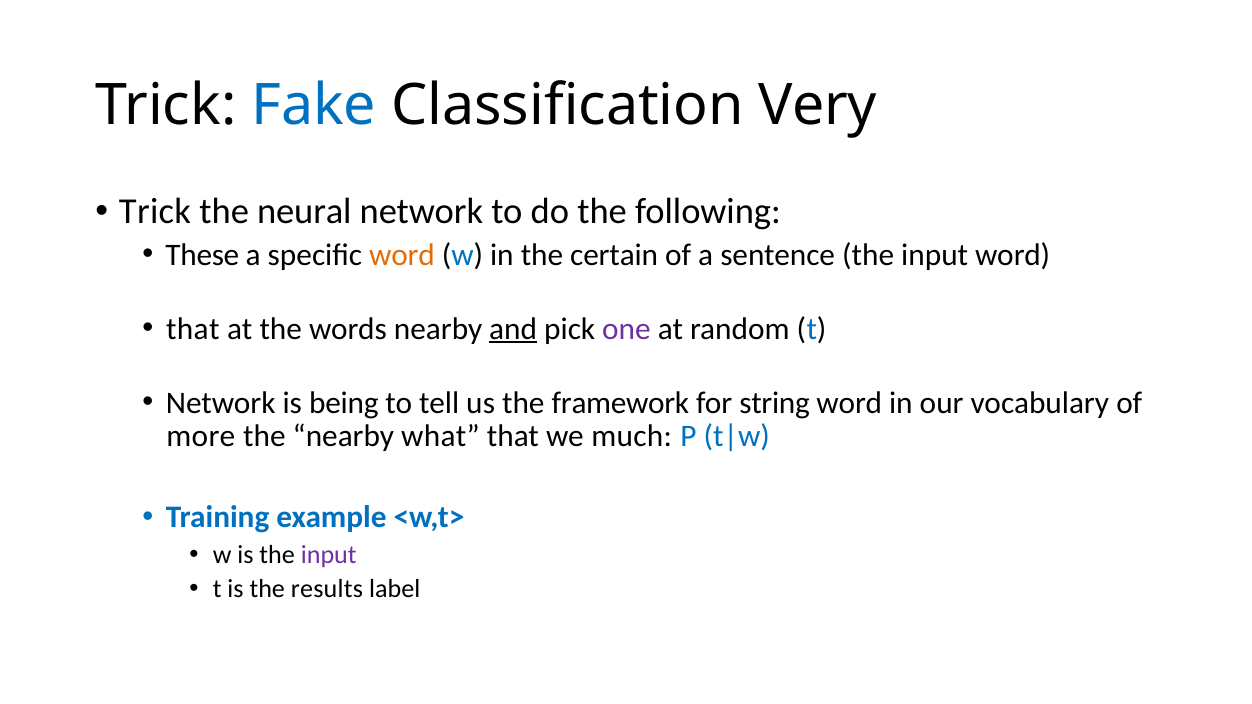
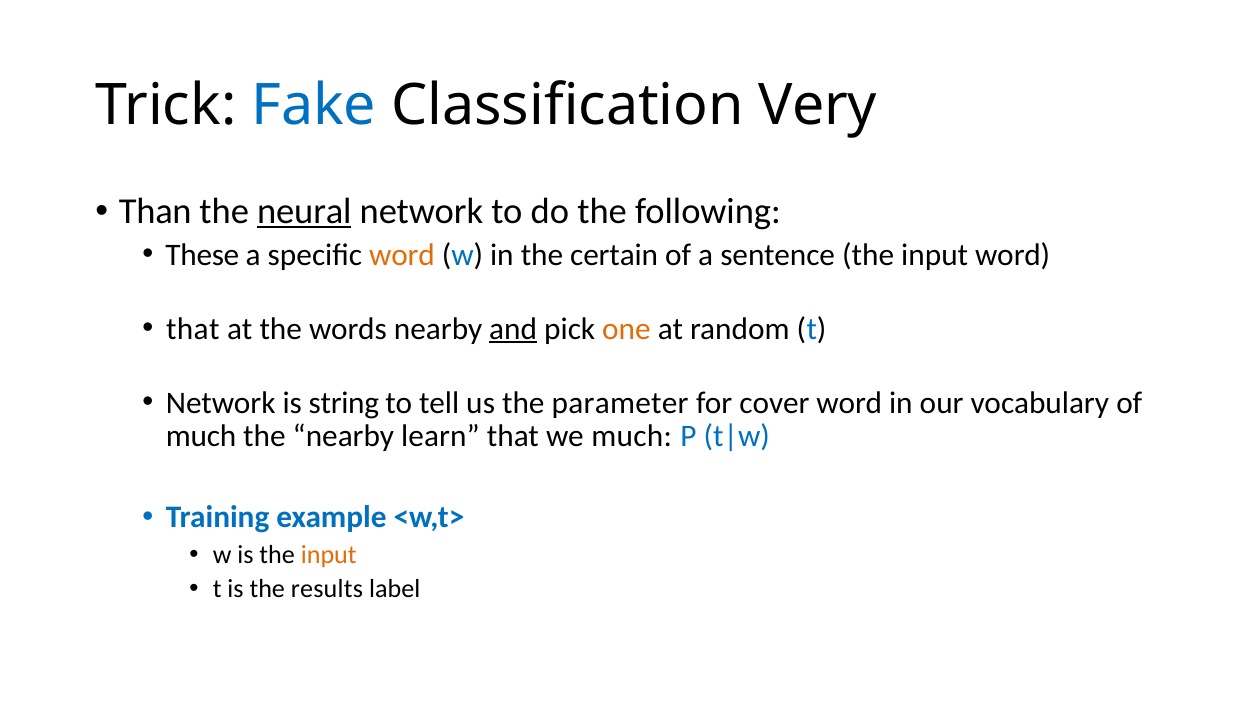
Trick at (155, 212): Trick -> Than
neural underline: none -> present
one colour: purple -> orange
being: being -> string
framework: framework -> parameter
string: string -> cover
more at (201, 437): more -> much
what: what -> learn
input at (329, 555) colour: purple -> orange
